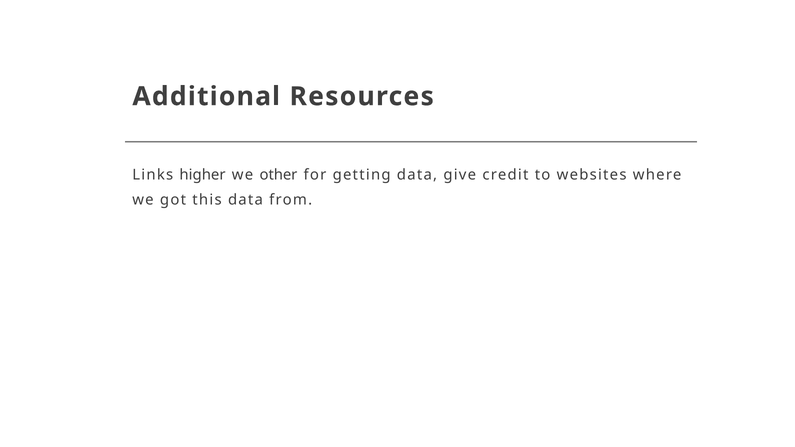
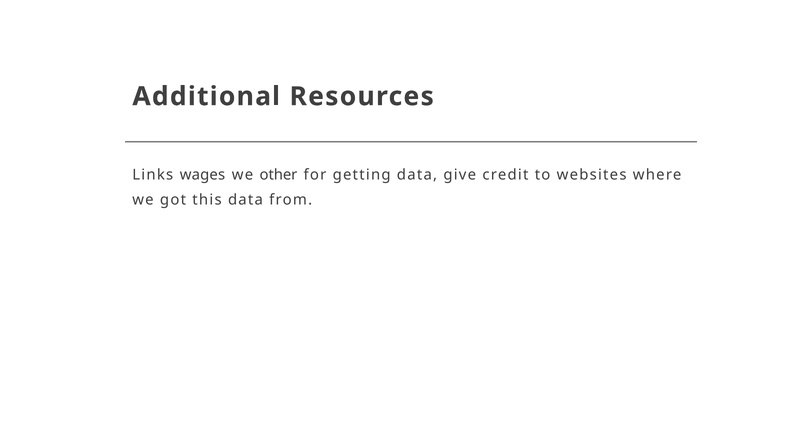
higher: higher -> wages
